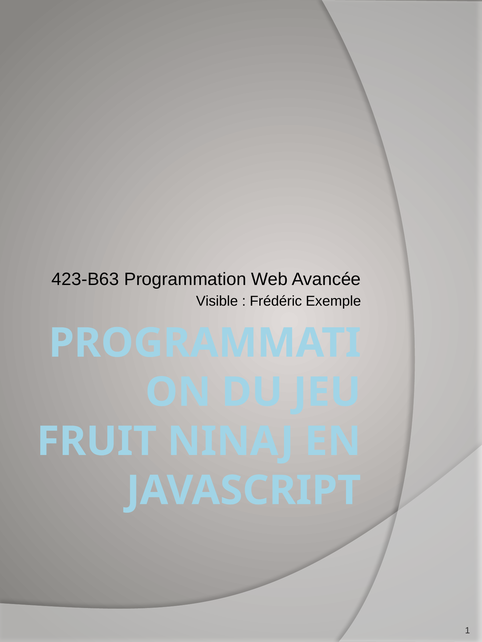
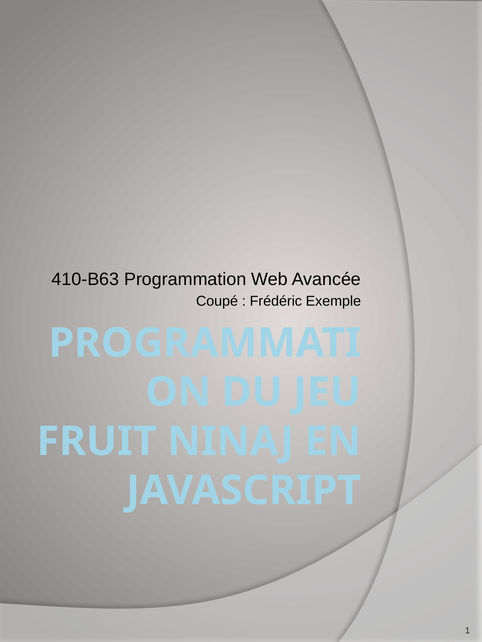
423-B63: 423-B63 -> 410-B63
Visible: Visible -> Coupé
